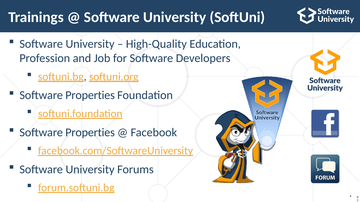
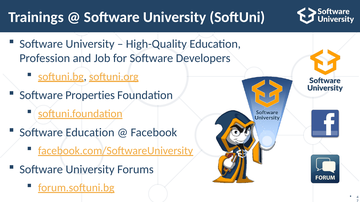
Properties at (90, 133): Properties -> Education
